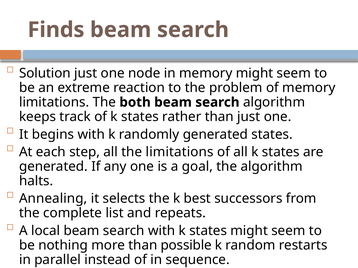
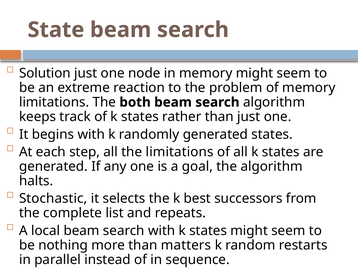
Finds: Finds -> State
Annealing: Annealing -> Stochastic
possible: possible -> matters
